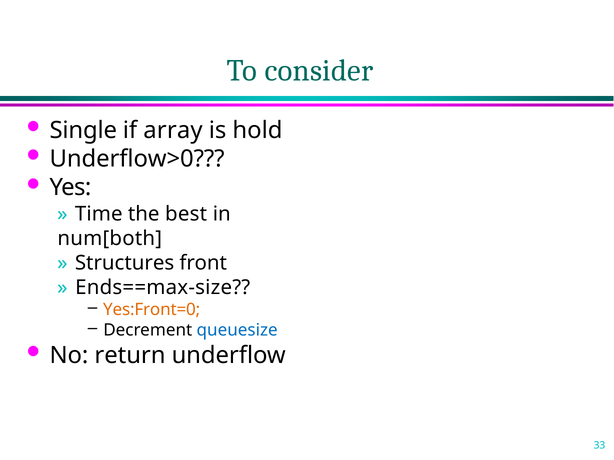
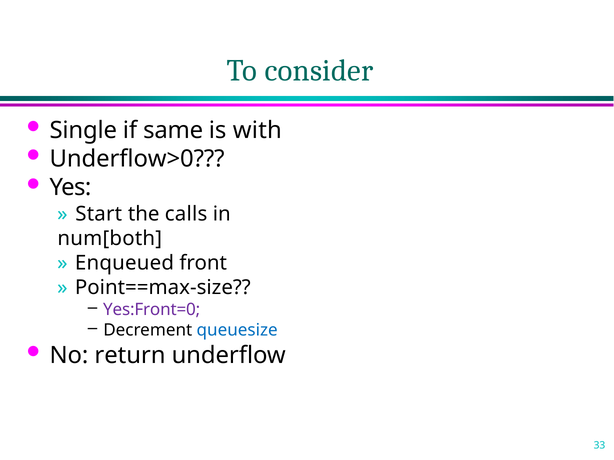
array: array -> same
hold: hold -> with
Time: Time -> Start
best: best -> calls
Structures: Structures -> Enqueued
Ends==max-size: Ends==max-size -> Point==max-size
Yes:Front=0 colour: orange -> purple
